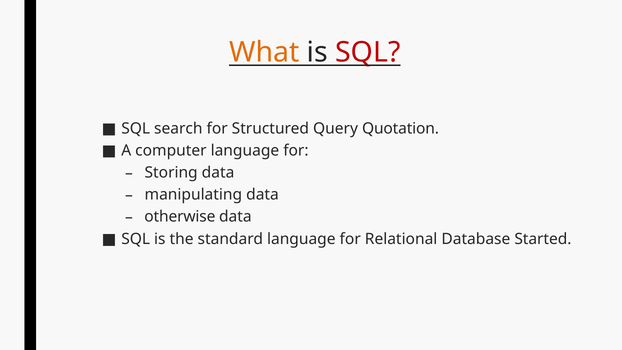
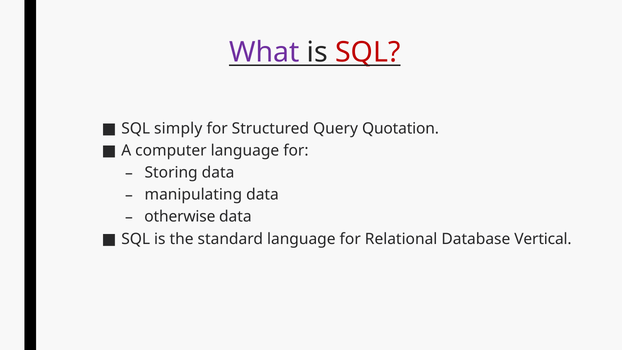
What colour: orange -> purple
search: search -> simply
Started: Started -> Vertical
